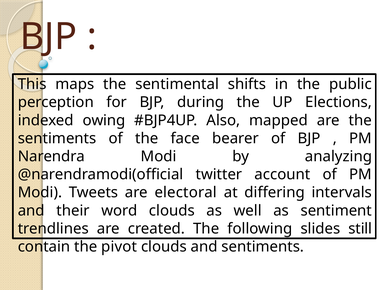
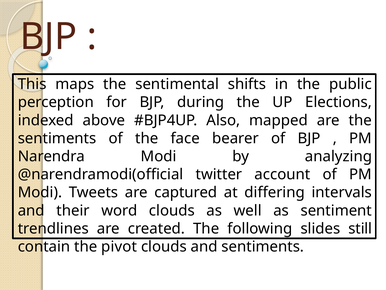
owing: owing -> above
electoral: electoral -> captured
